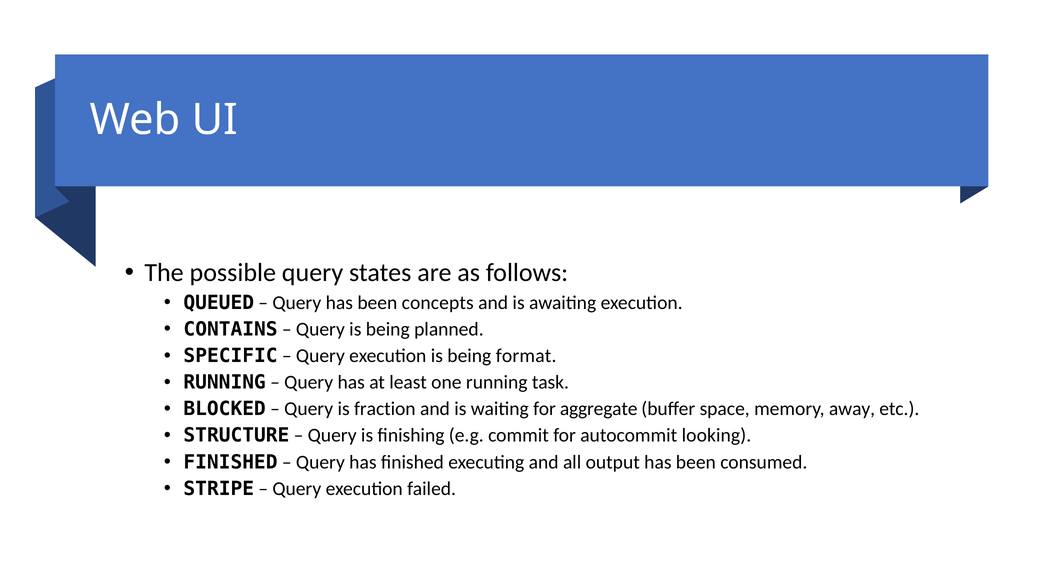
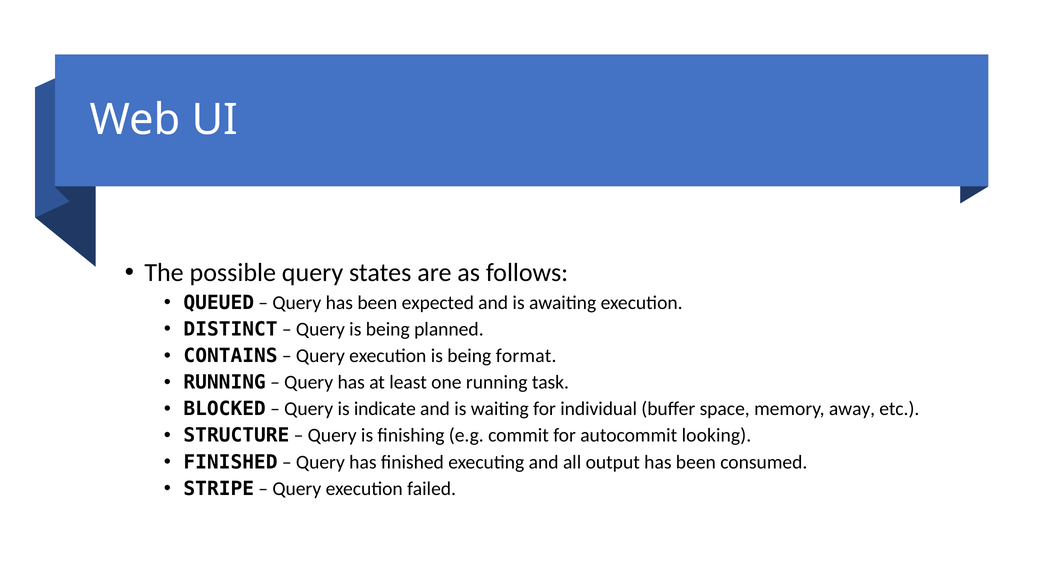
concepts: concepts -> expected
CONTAINS: CONTAINS -> DISTINCT
SPECIFIC: SPECIFIC -> CONTAINS
fraction: fraction -> indicate
aggregate: aggregate -> individual
